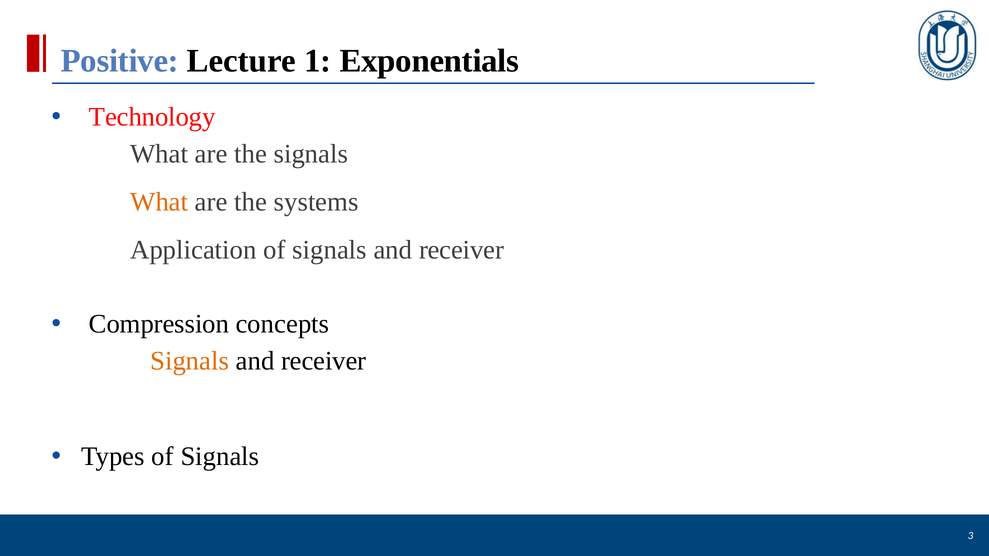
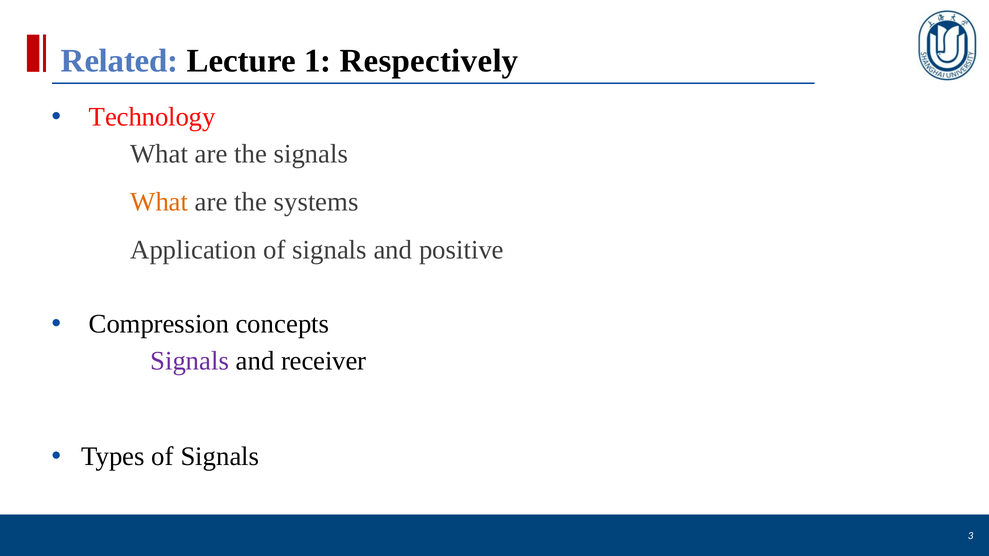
Positive: Positive -> Related
Exponentials: Exponentials -> Respectively
of signals and receiver: receiver -> positive
Signals at (190, 361) colour: orange -> purple
